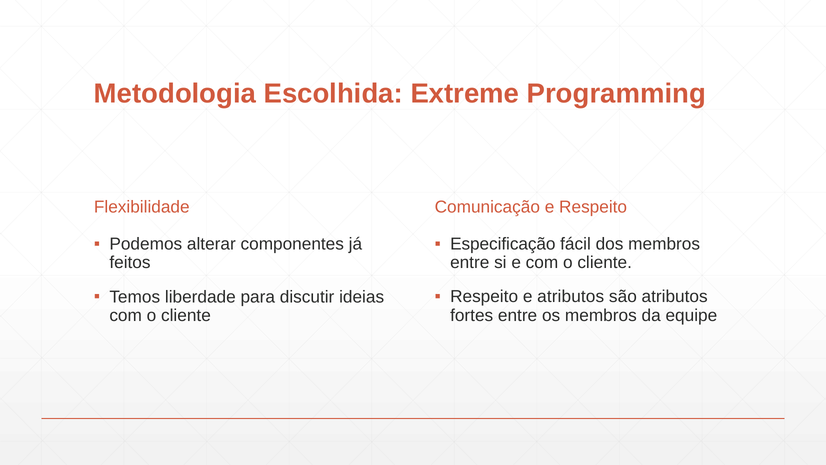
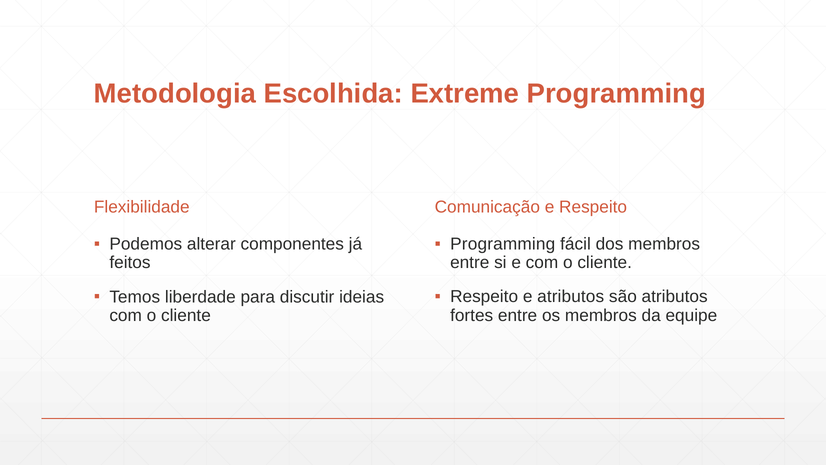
Especificação at (503, 244): Especificação -> Programming
